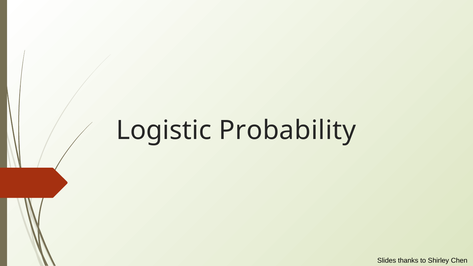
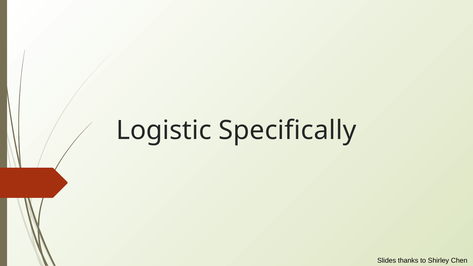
Probability: Probability -> Specifically
